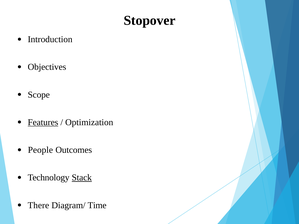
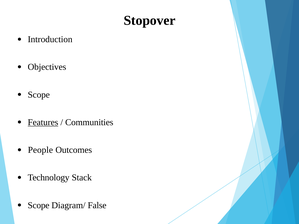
Optimization: Optimization -> Communities
Stack underline: present -> none
There at (38, 206): There -> Scope
Time: Time -> False
